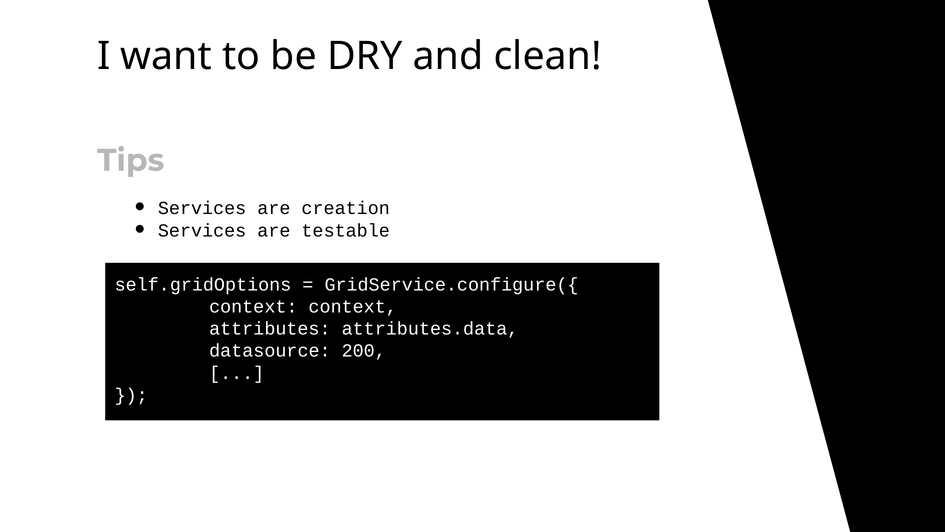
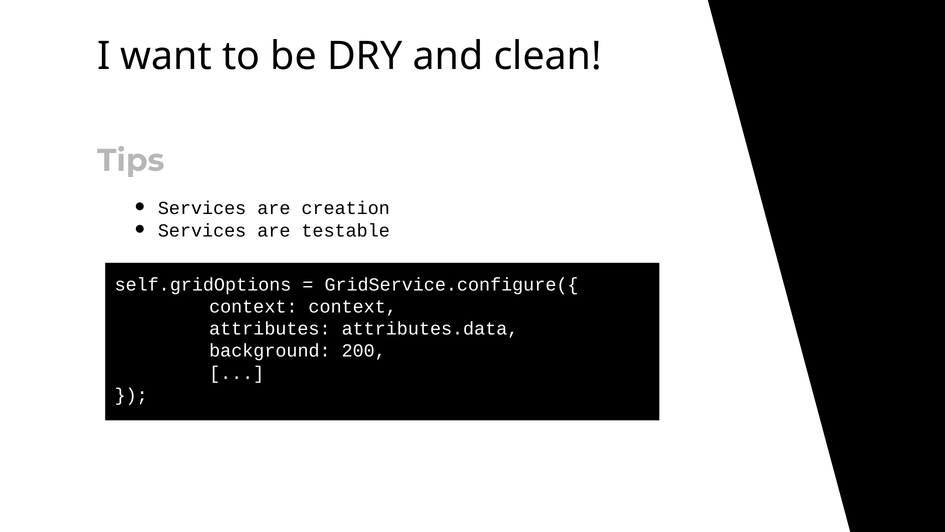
datasource: datasource -> background
